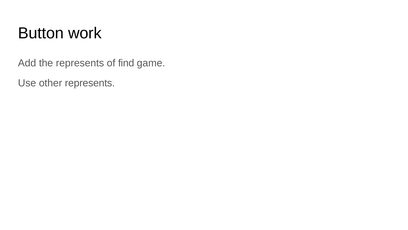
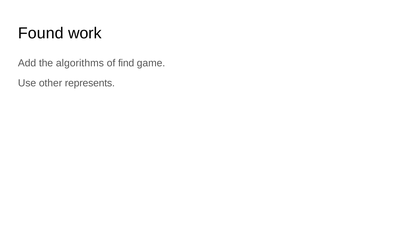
Button: Button -> Found
the represents: represents -> algorithms
